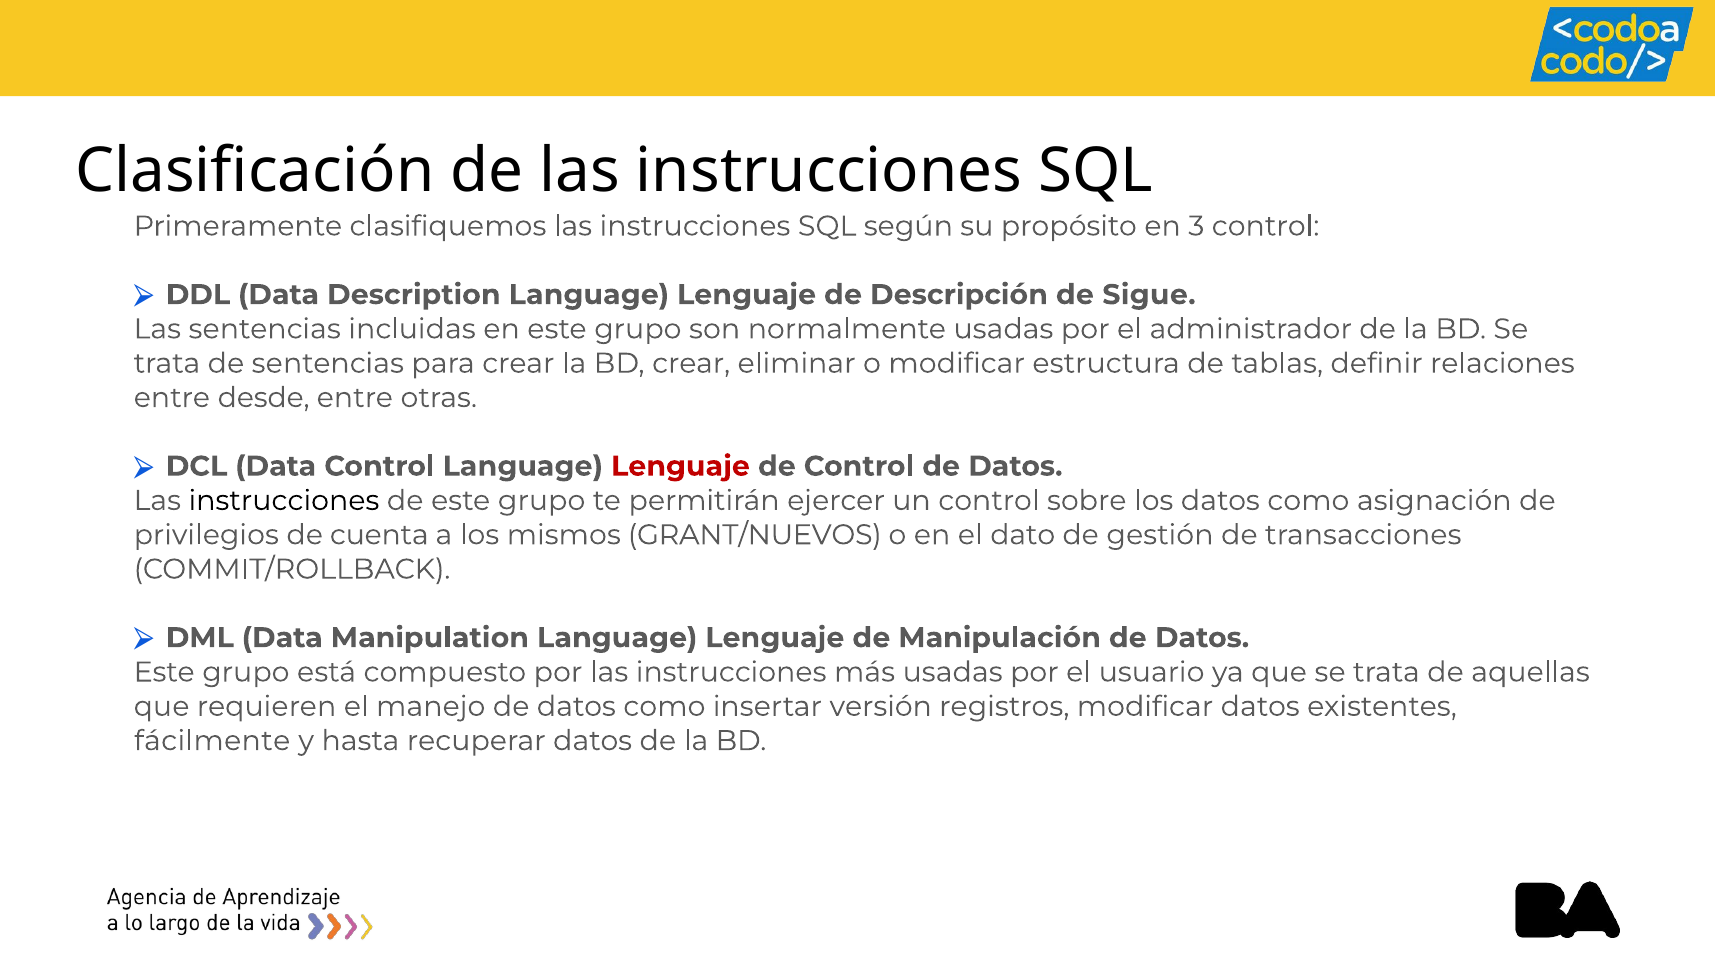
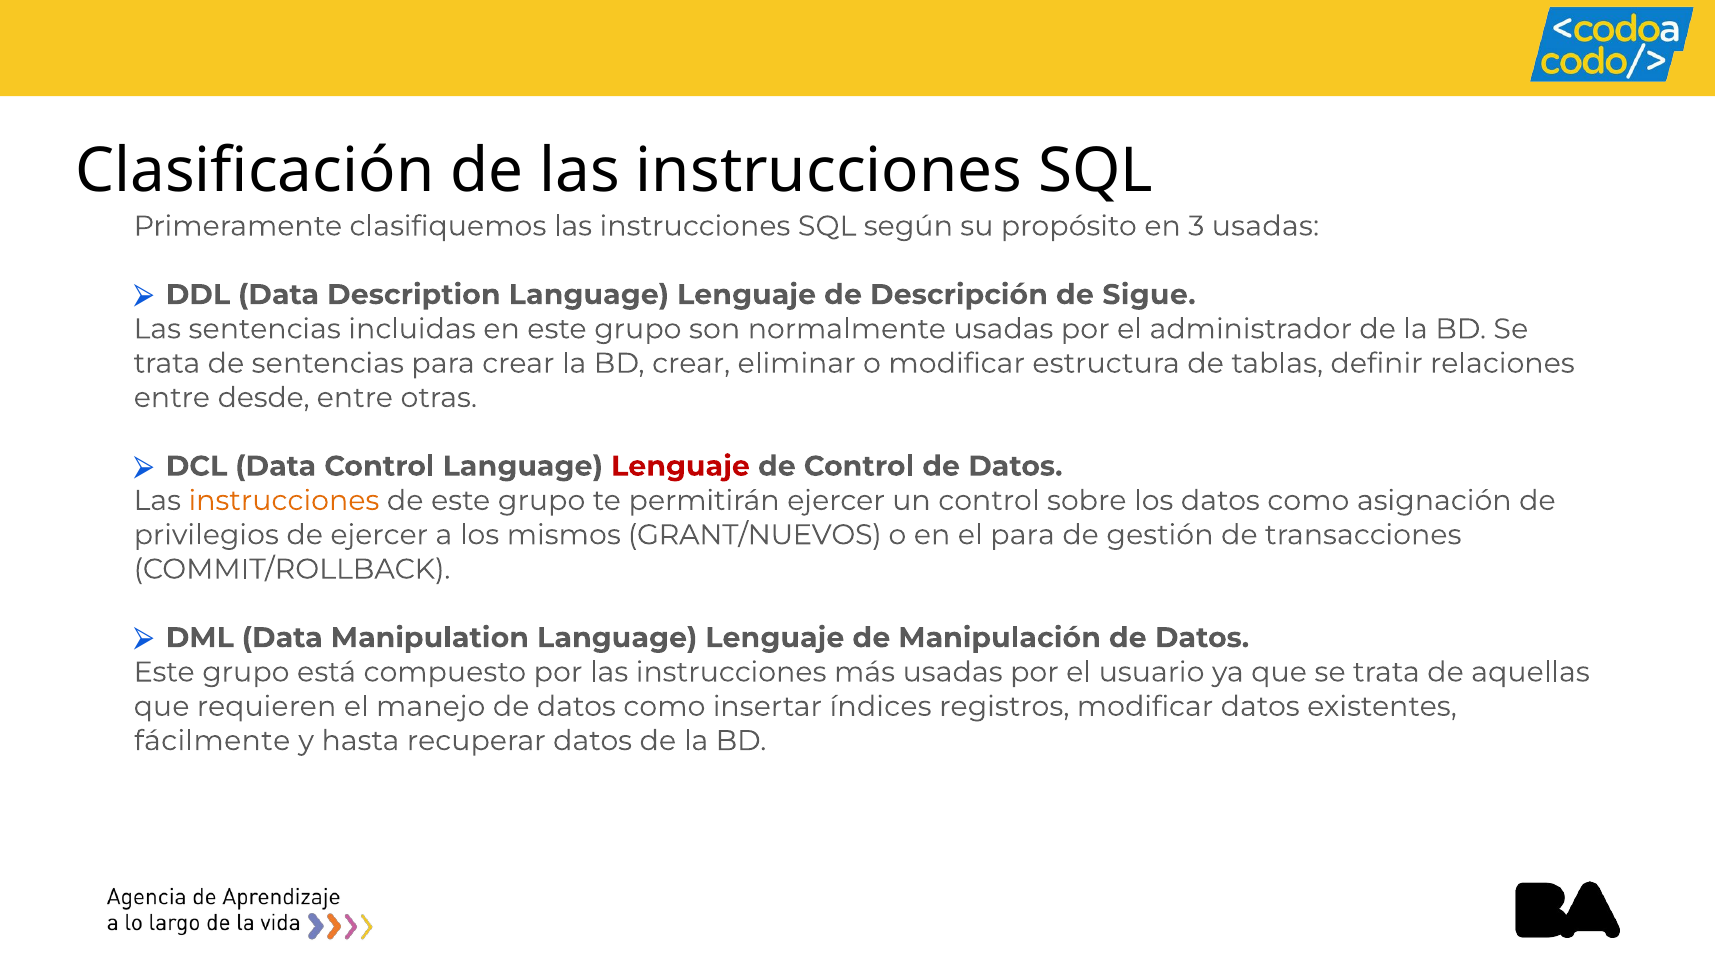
3 control: control -> usadas
instrucciones at (284, 500) colour: black -> orange
de cuenta: cuenta -> ejercer
el dato: dato -> para
versión: versión -> índices
